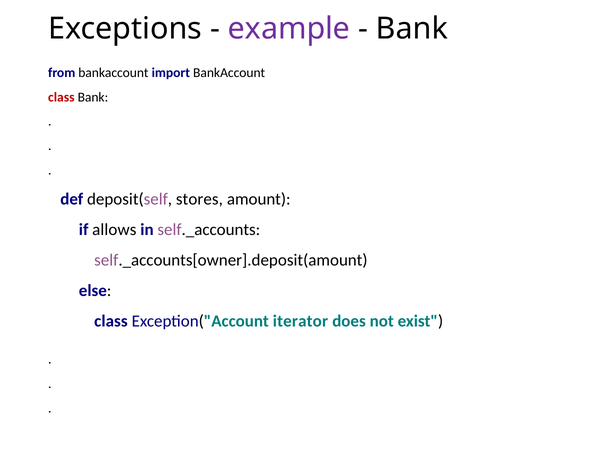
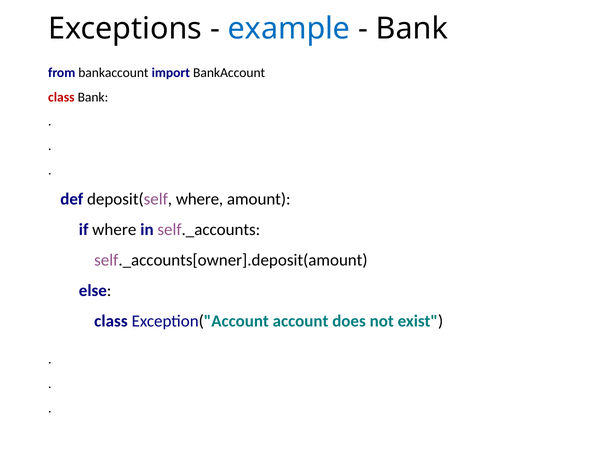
example colour: purple -> blue
deposit(self stores: stores -> where
if allows: allows -> where
iterator: iterator -> account
